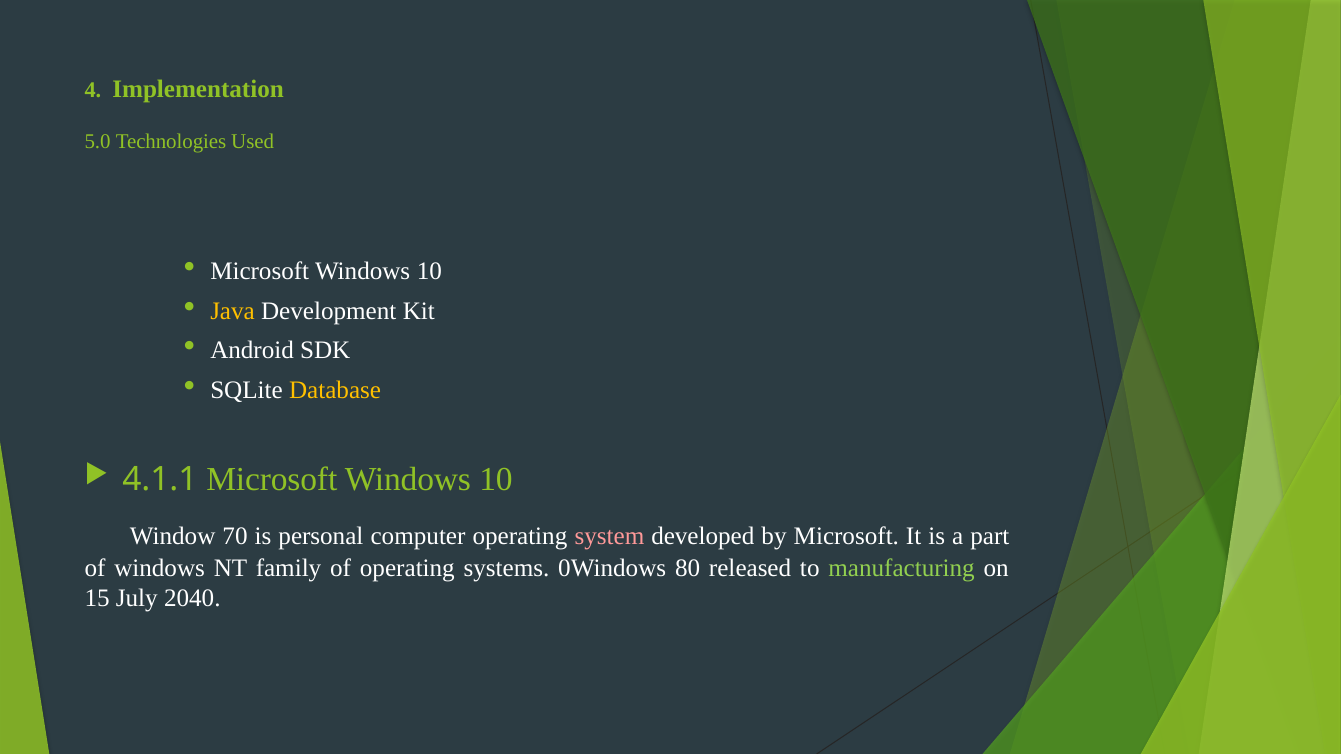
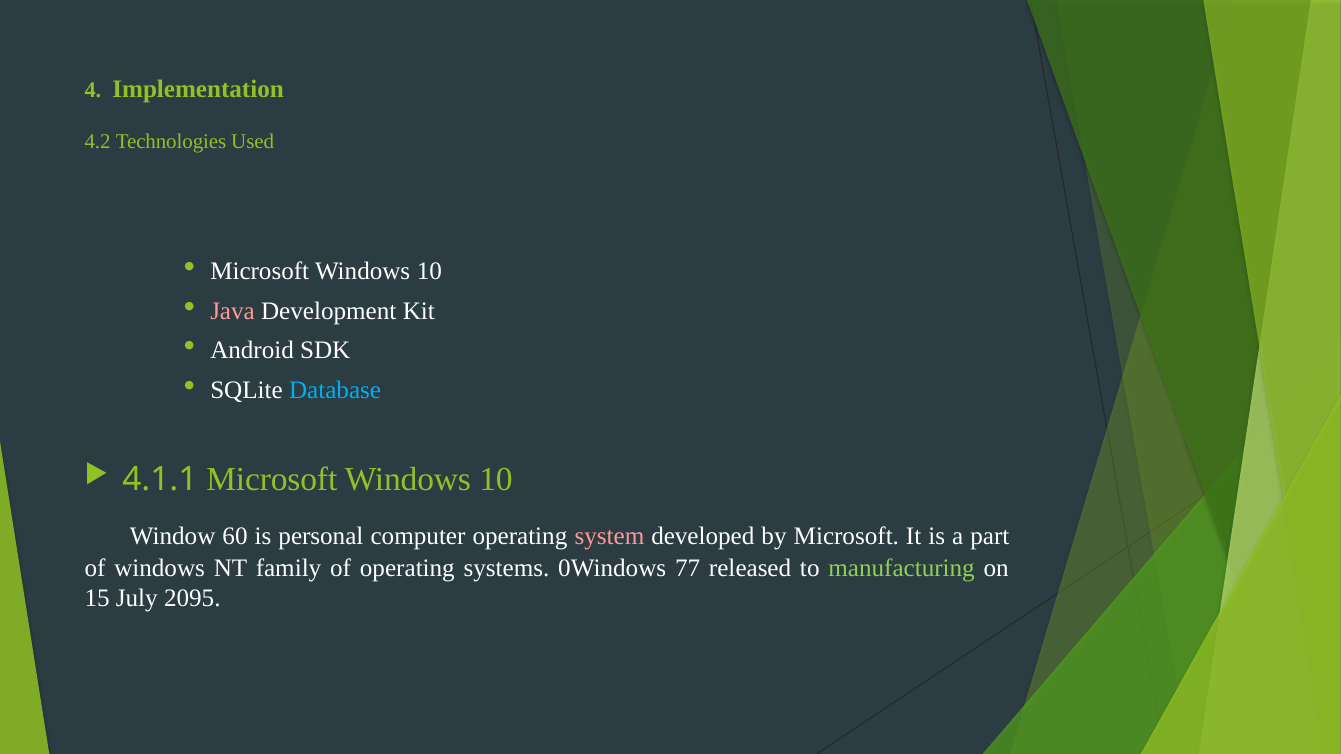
5.0: 5.0 -> 4.2
Java colour: yellow -> pink
Database colour: yellow -> light blue
70: 70 -> 60
80: 80 -> 77
2040: 2040 -> 2095
